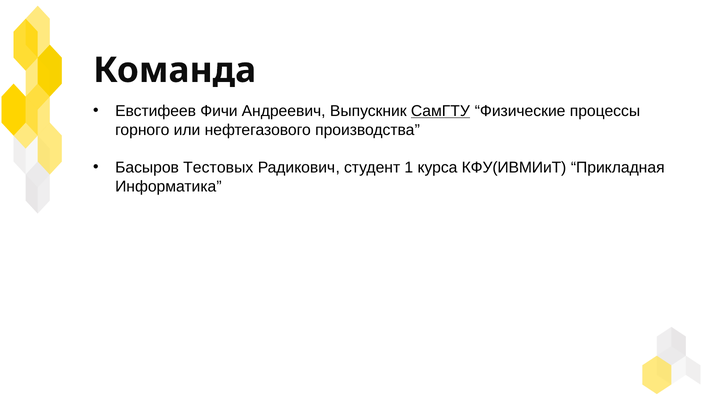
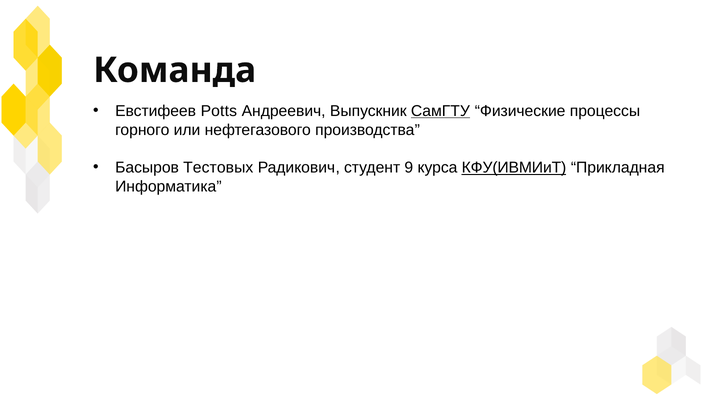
Фичи: Фичи -> Potts
1: 1 -> 9
КФУ(ИВМИиТ underline: none -> present
